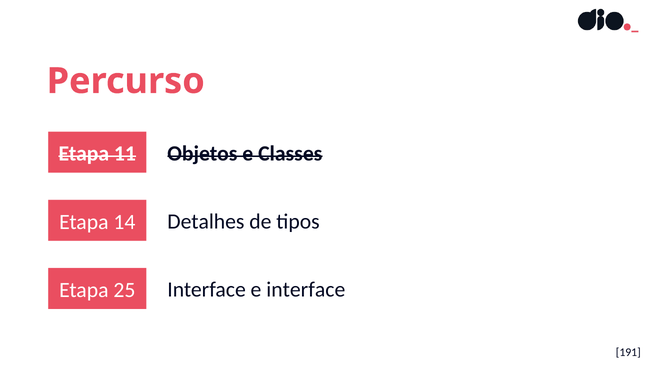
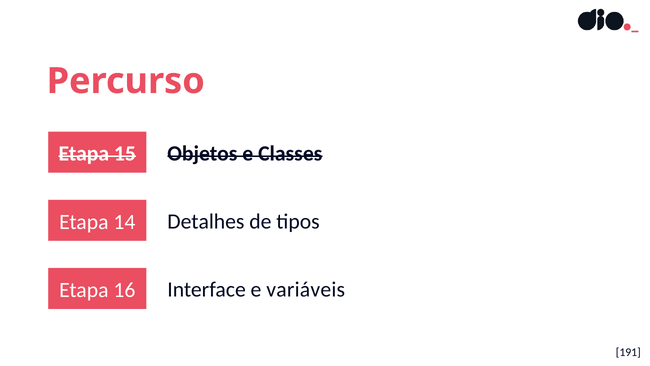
11: 11 -> 15
25: 25 -> 16
e interface: interface -> variáveis
